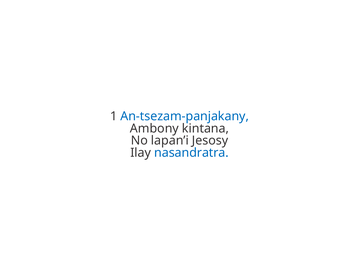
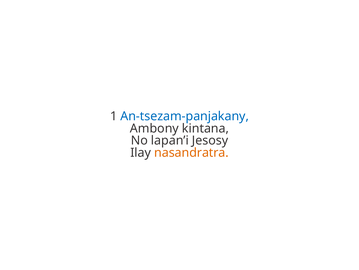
nasandratra colour: blue -> orange
